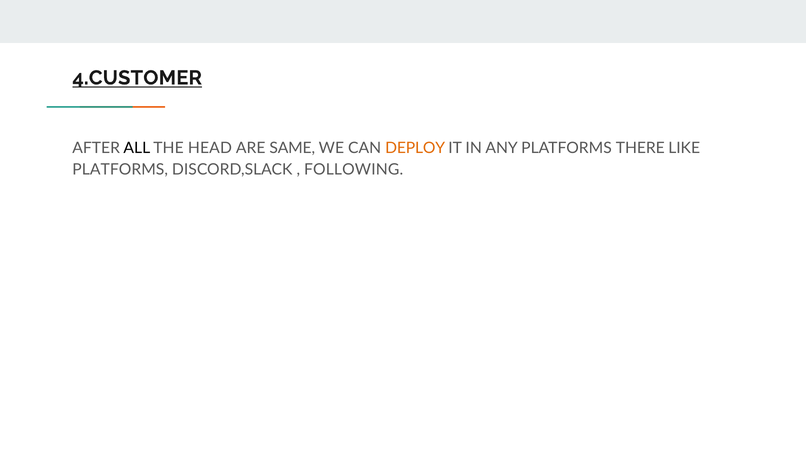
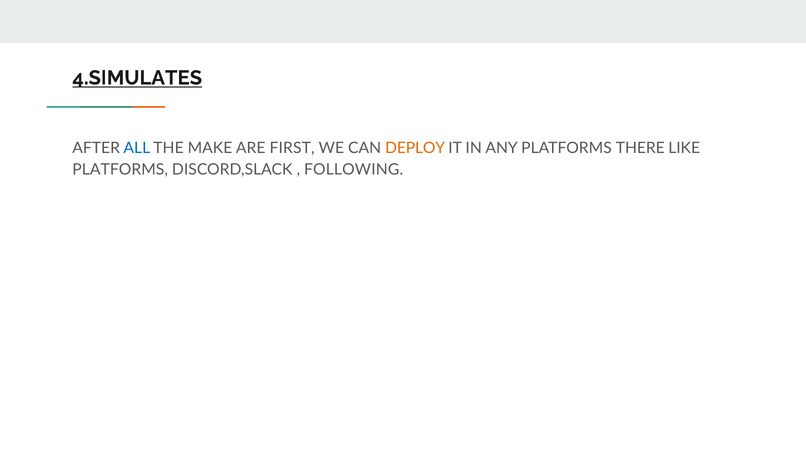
4.CUSTOMER: 4.CUSTOMER -> 4.SIMULATES
ALL colour: black -> blue
HEAD: HEAD -> MAKE
SAME: SAME -> FIRST
